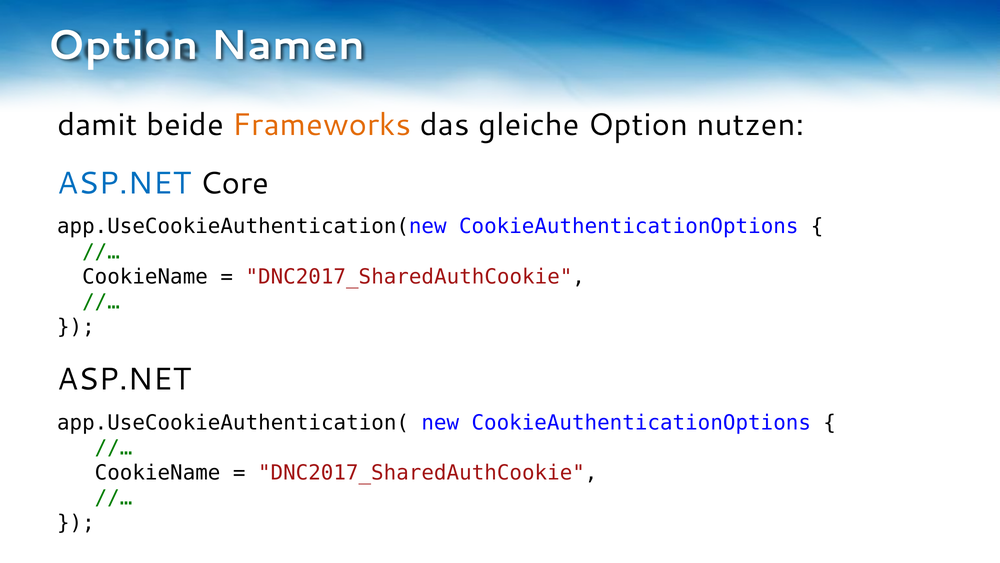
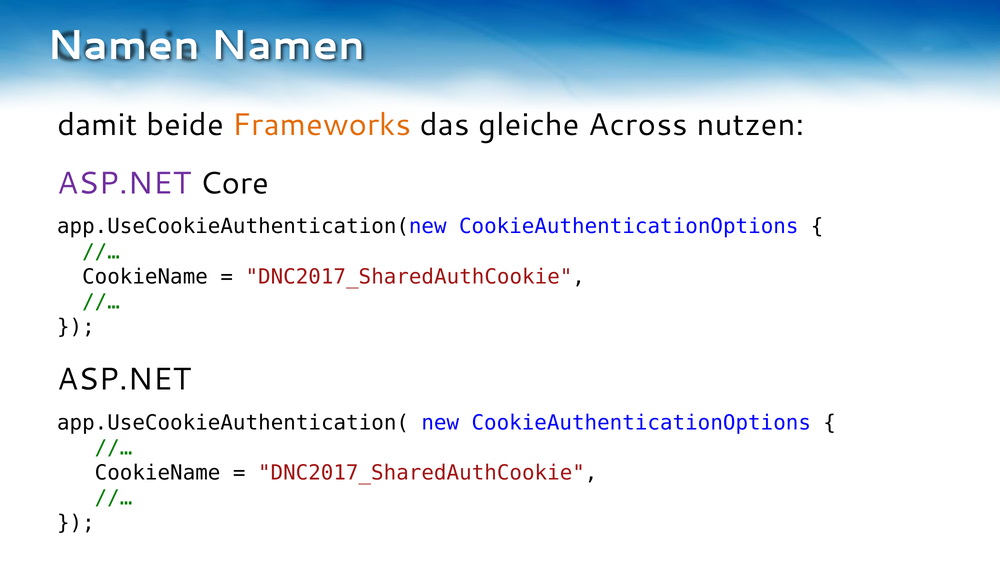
Option at (123, 45): Option -> Namen
gleiche Option: Option -> Across
ASP.NET at (124, 183) colour: blue -> purple
